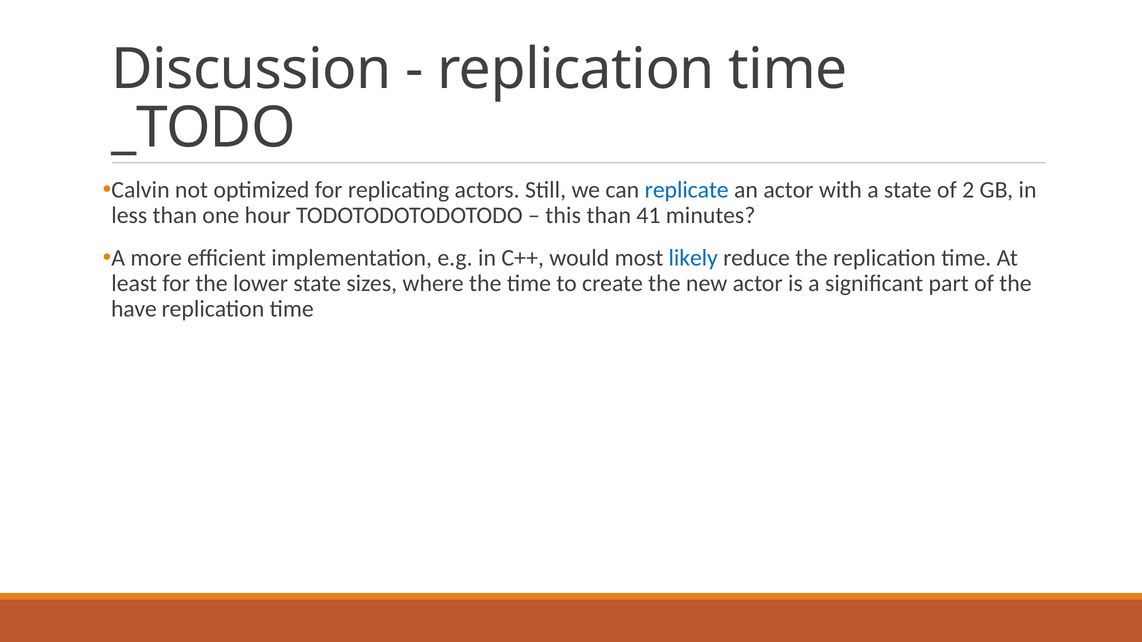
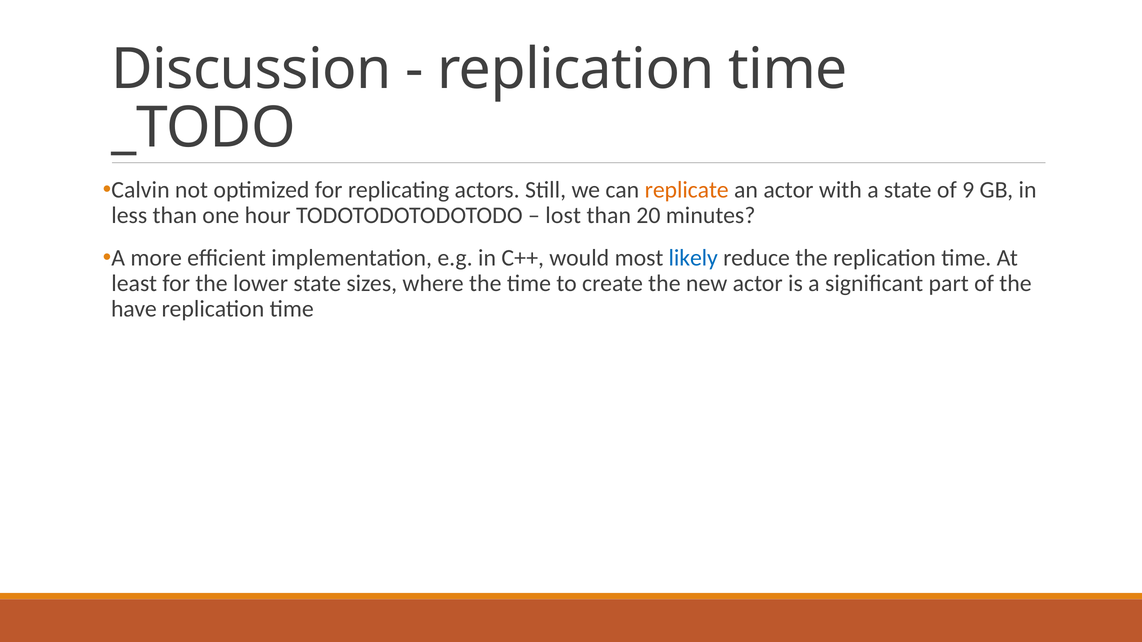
replicate colour: blue -> orange
2: 2 -> 9
this: this -> lost
41: 41 -> 20
